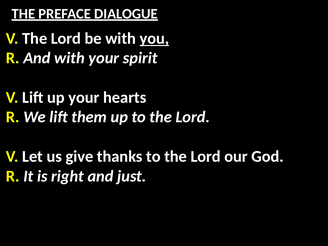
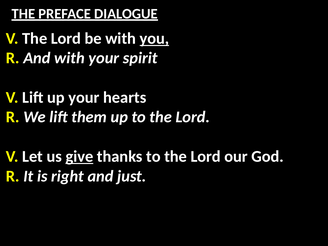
give underline: none -> present
